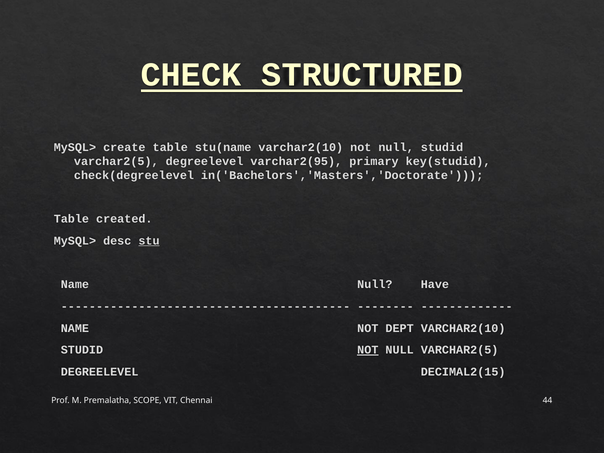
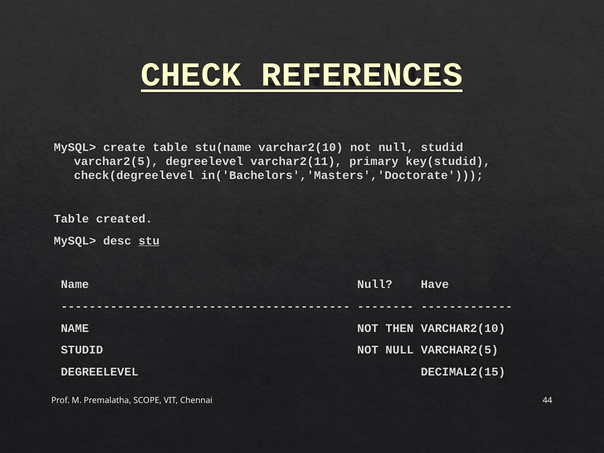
STRUCTURED: STRUCTURED -> REFERENCES
varchar2(95: varchar2(95 -> varchar2(11
DEPT: DEPT -> THEN
NOT at (368, 350) underline: present -> none
